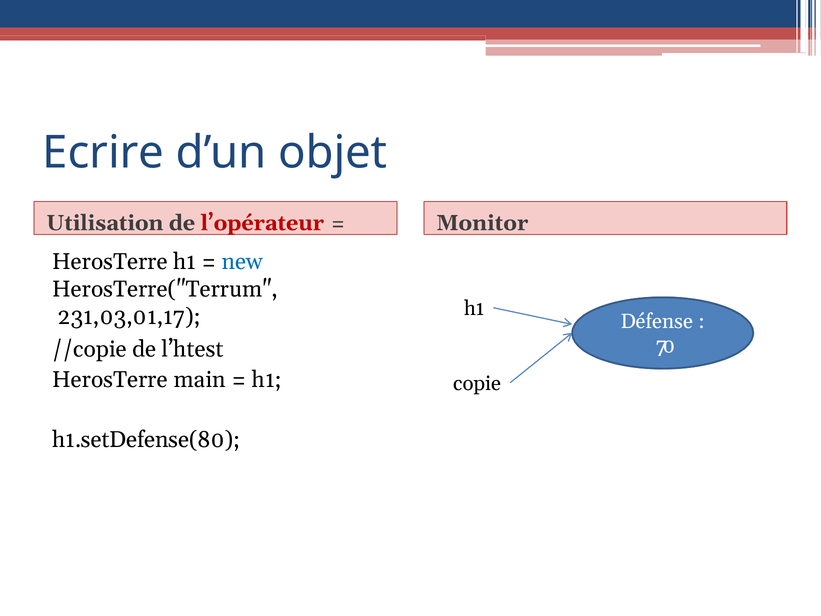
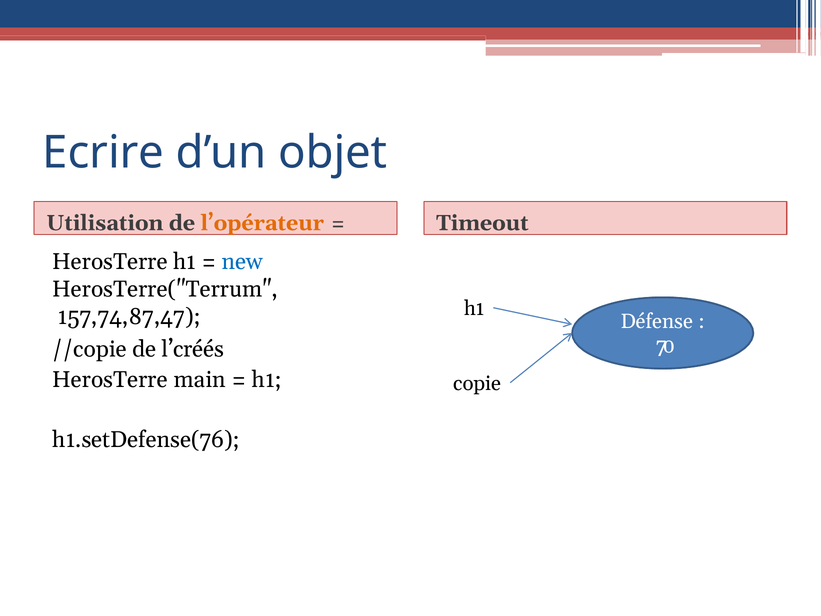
l’opérateur colour: red -> orange
Monitor: Monitor -> Timeout
231,03,01,17: 231,03,01,17 -> 157,74,87,47
l’htest: l’htest -> l’créés
h1.setDefense(80: h1.setDefense(80 -> h1.setDefense(76
